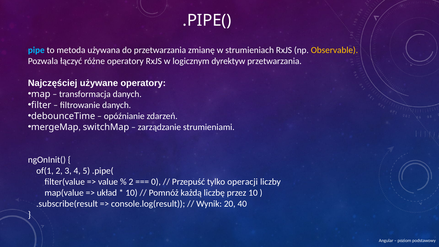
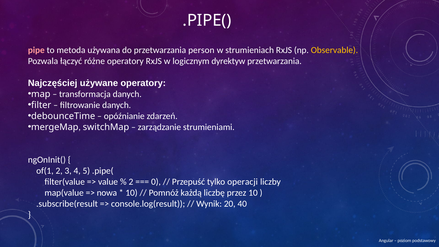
pipe colour: light blue -> pink
zmianę: zmianę -> person
układ: układ -> nowa
